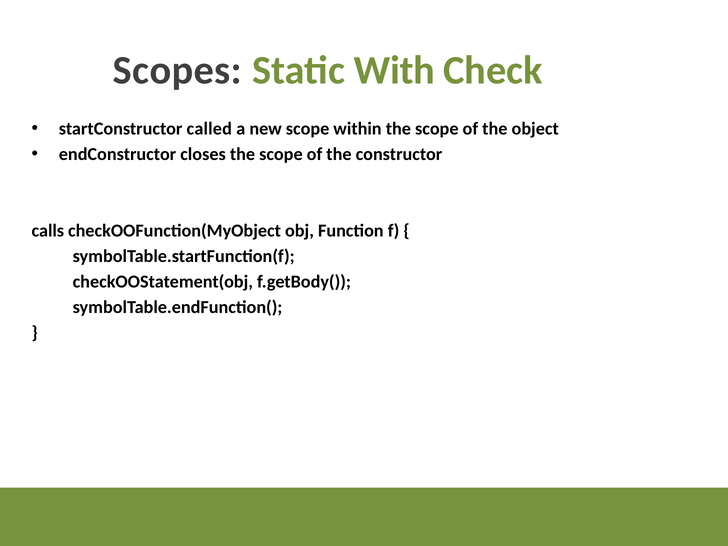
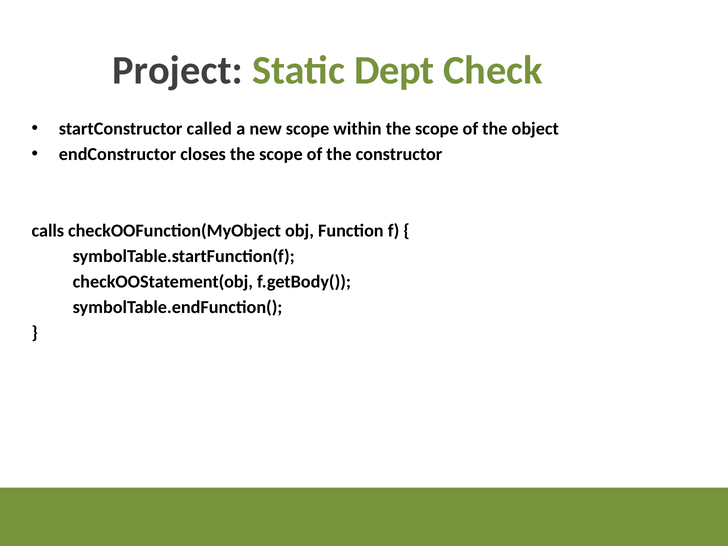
Scopes: Scopes -> Project
With: With -> Dept
